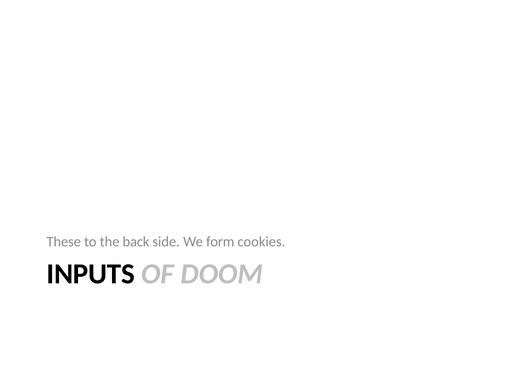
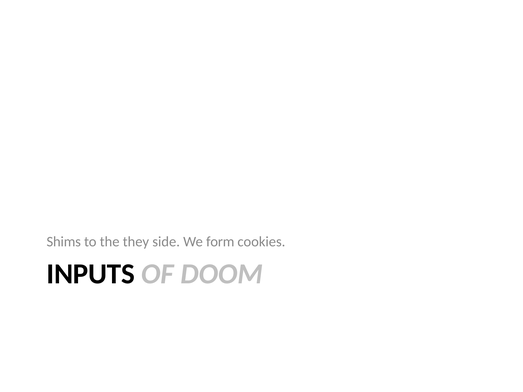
These: These -> Shims
back: back -> they
